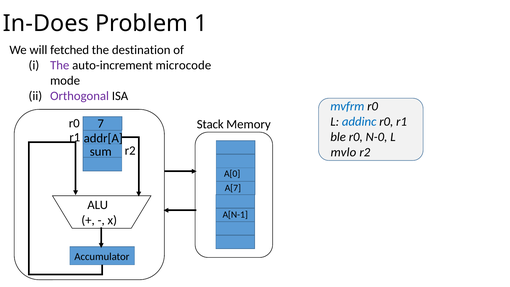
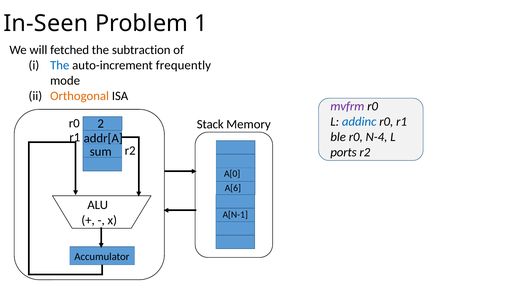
In-Does: In-Does -> In-Seen
destination: destination -> subtraction
The at (60, 65) colour: purple -> blue
microcode: microcode -> frequently
Orthogonal colour: purple -> orange
mvfrm colour: blue -> purple
7: 7 -> 2
N-0: N-0 -> N-4
mvlo: mvlo -> ports
A[7: A[7 -> A[6
